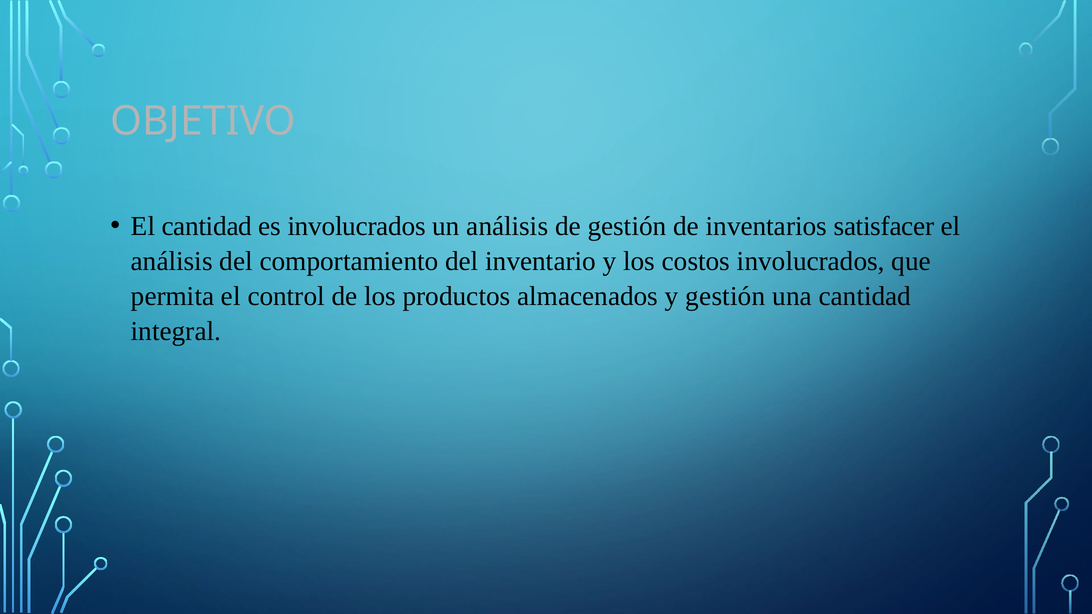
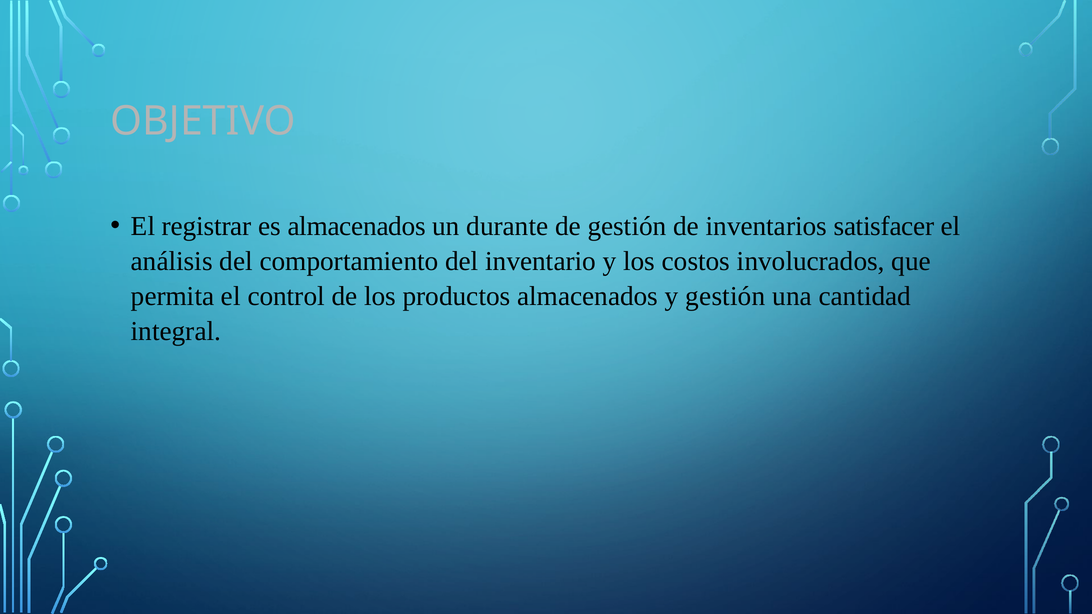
El cantidad: cantidad -> registrar
es involucrados: involucrados -> almacenados
un análisis: análisis -> durante
